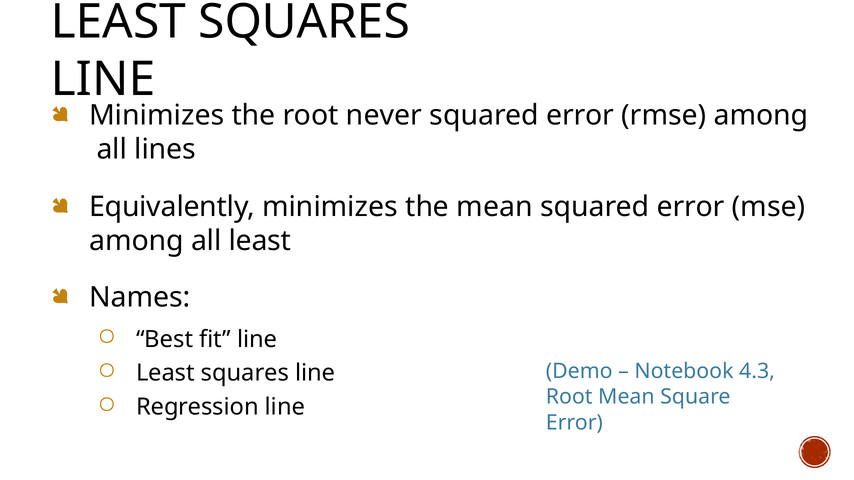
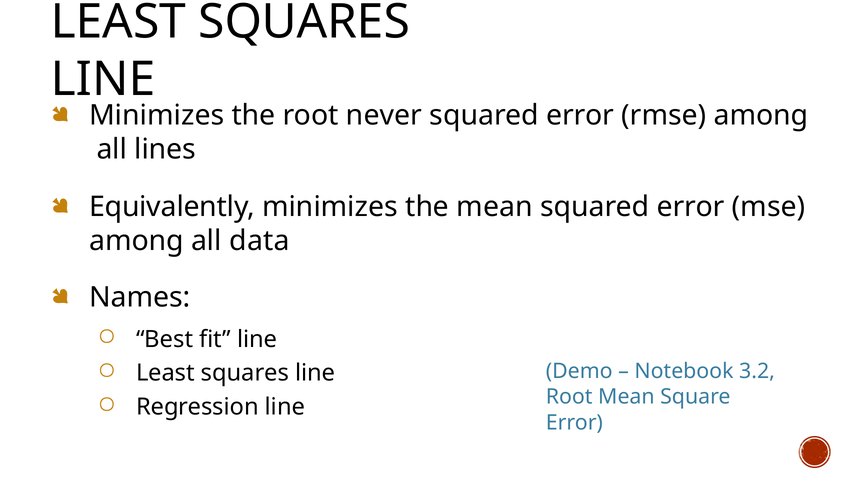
all least: least -> data
4.3: 4.3 -> 3.2
